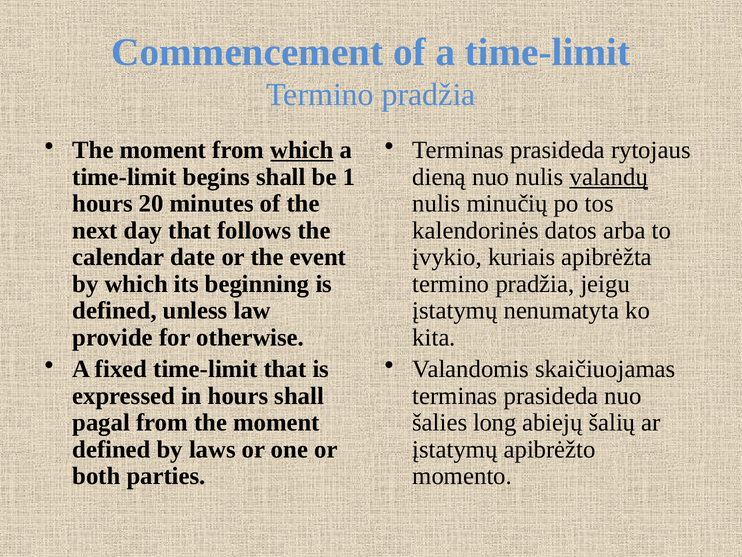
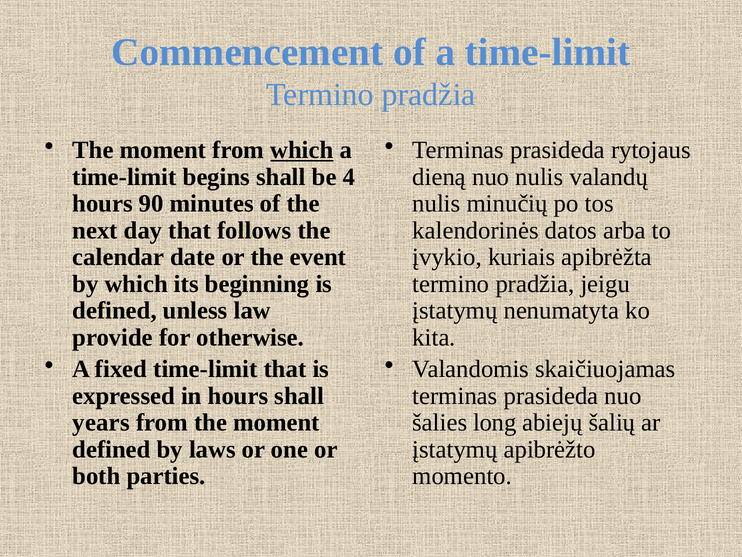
1: 1 -> 4
valandų underline: present -> none
20: 20 -> 90
pagal: pagal -> years
